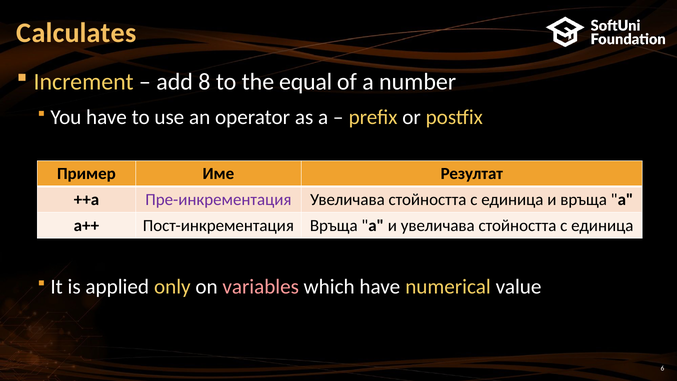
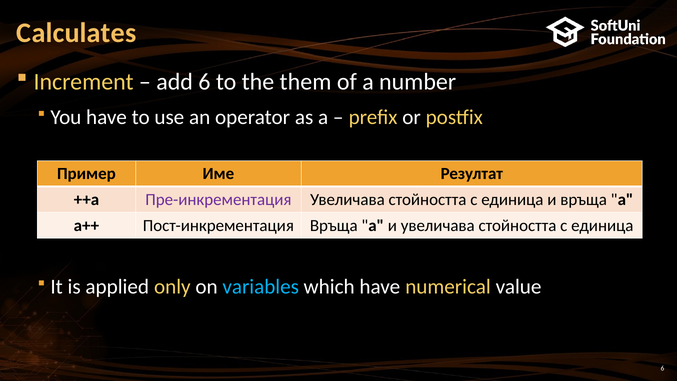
add 8: 8 -> 6
equal: equal -> them
variables colour: pink -> light blue
